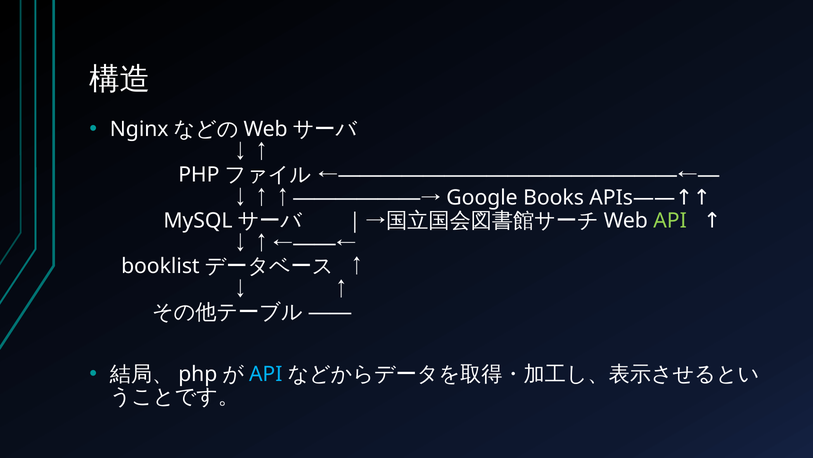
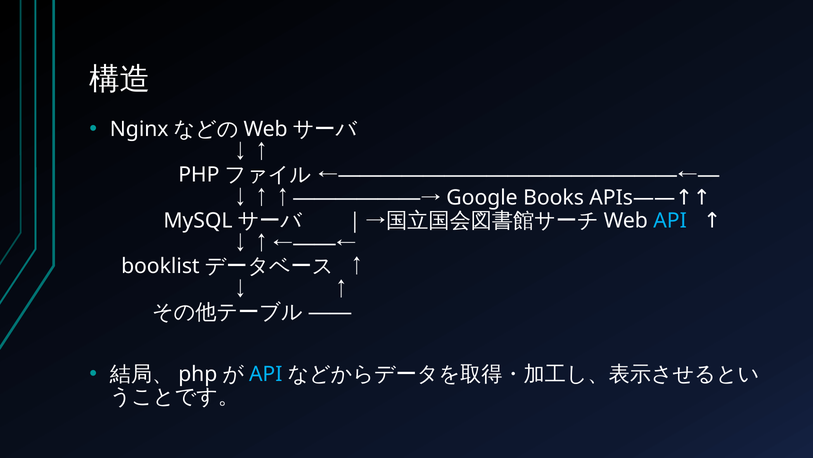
API at (670, 220) colour: light green -> light blue
